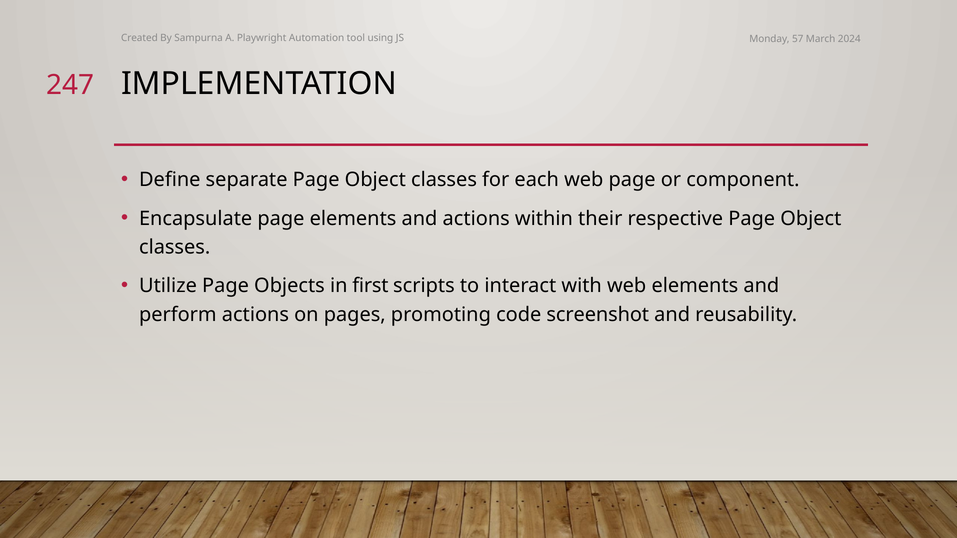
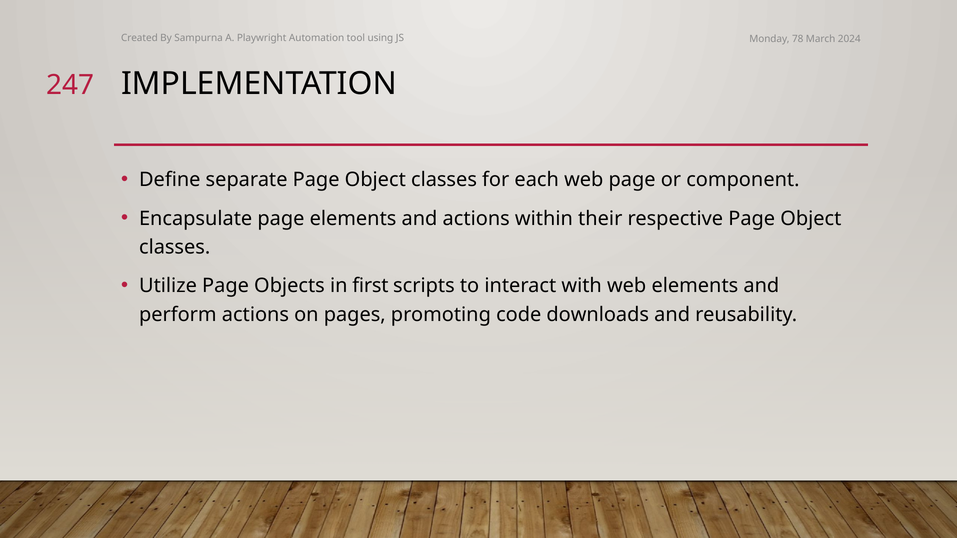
57: 57 -> 78
screenshot: screenshot -> downloads
